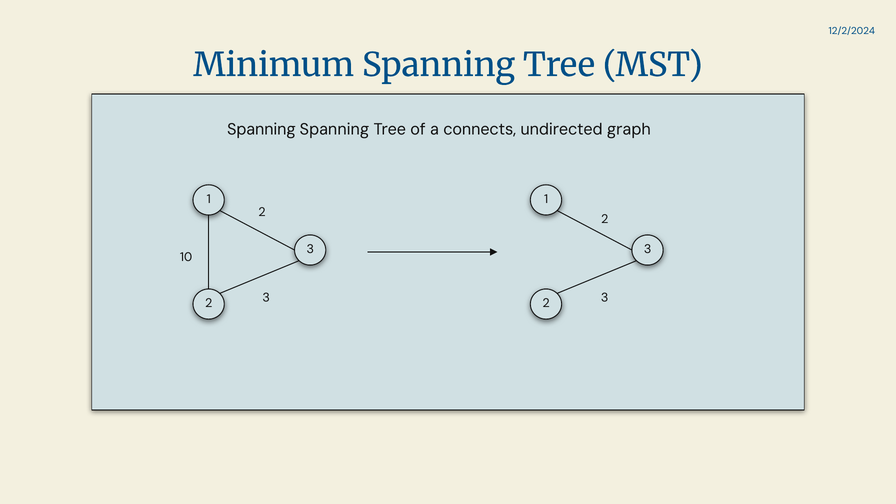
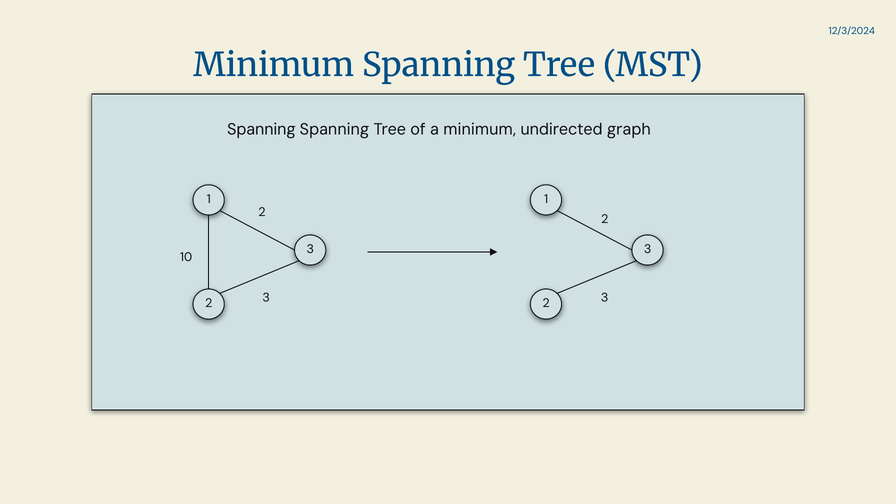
12/2/2024: 12/2/2024 -> 12/3/2024
a connects: connects -> minimum
